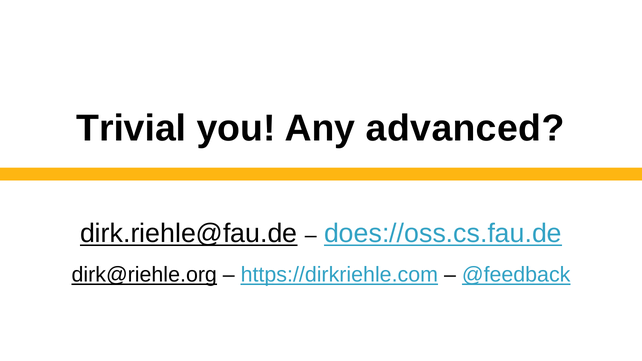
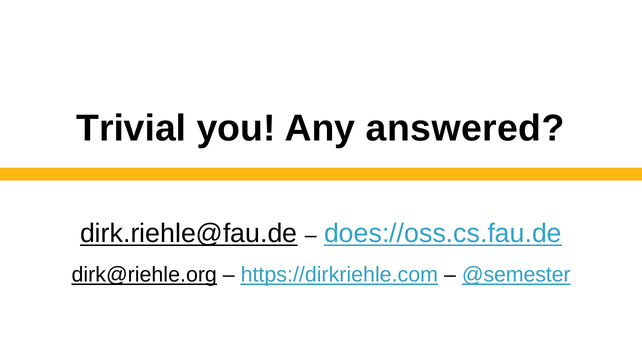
advanced: advanced -> answered
@feedback: @feedback -> @semester
